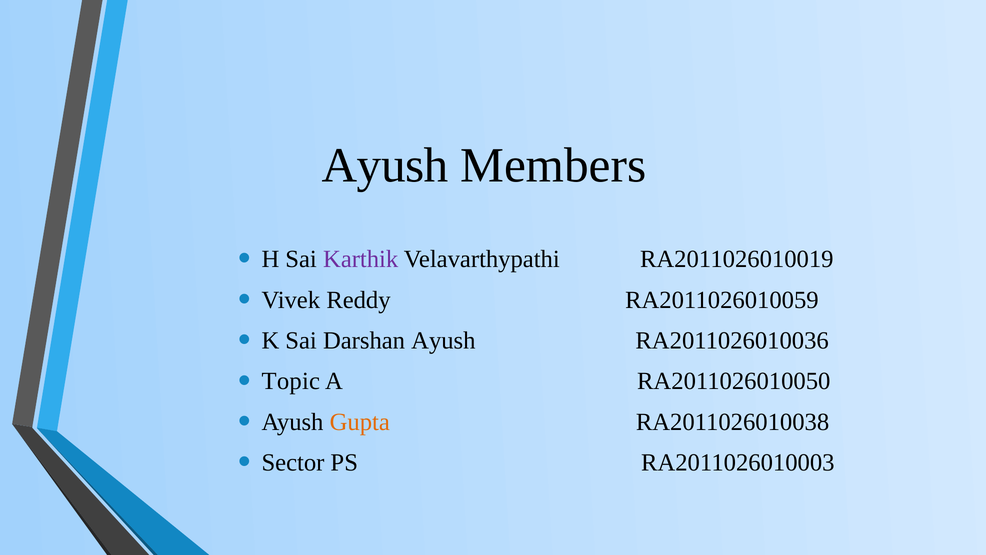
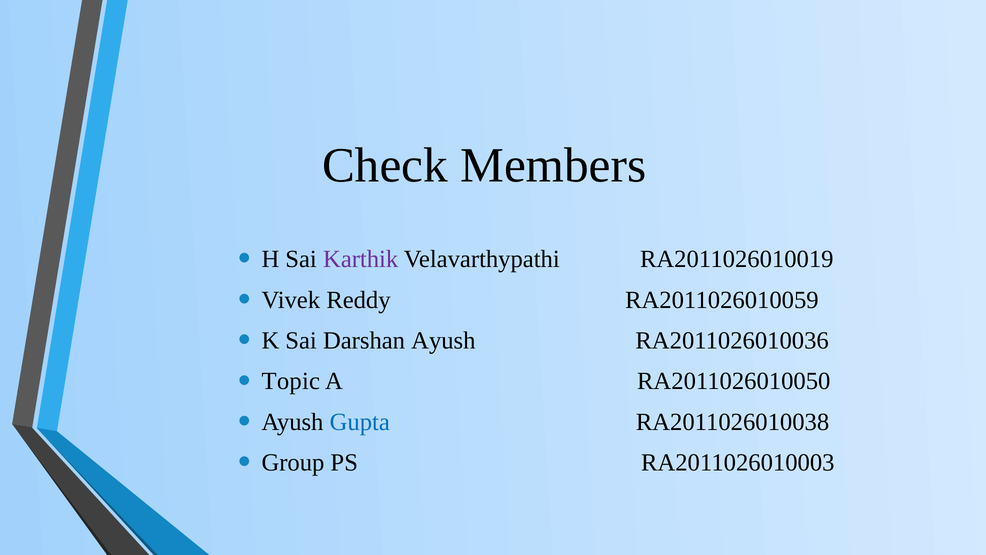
Ayush at (385, 165): Ayush -> Check
Gupta colour: orange -> blue
Sector: Sector -> Group
